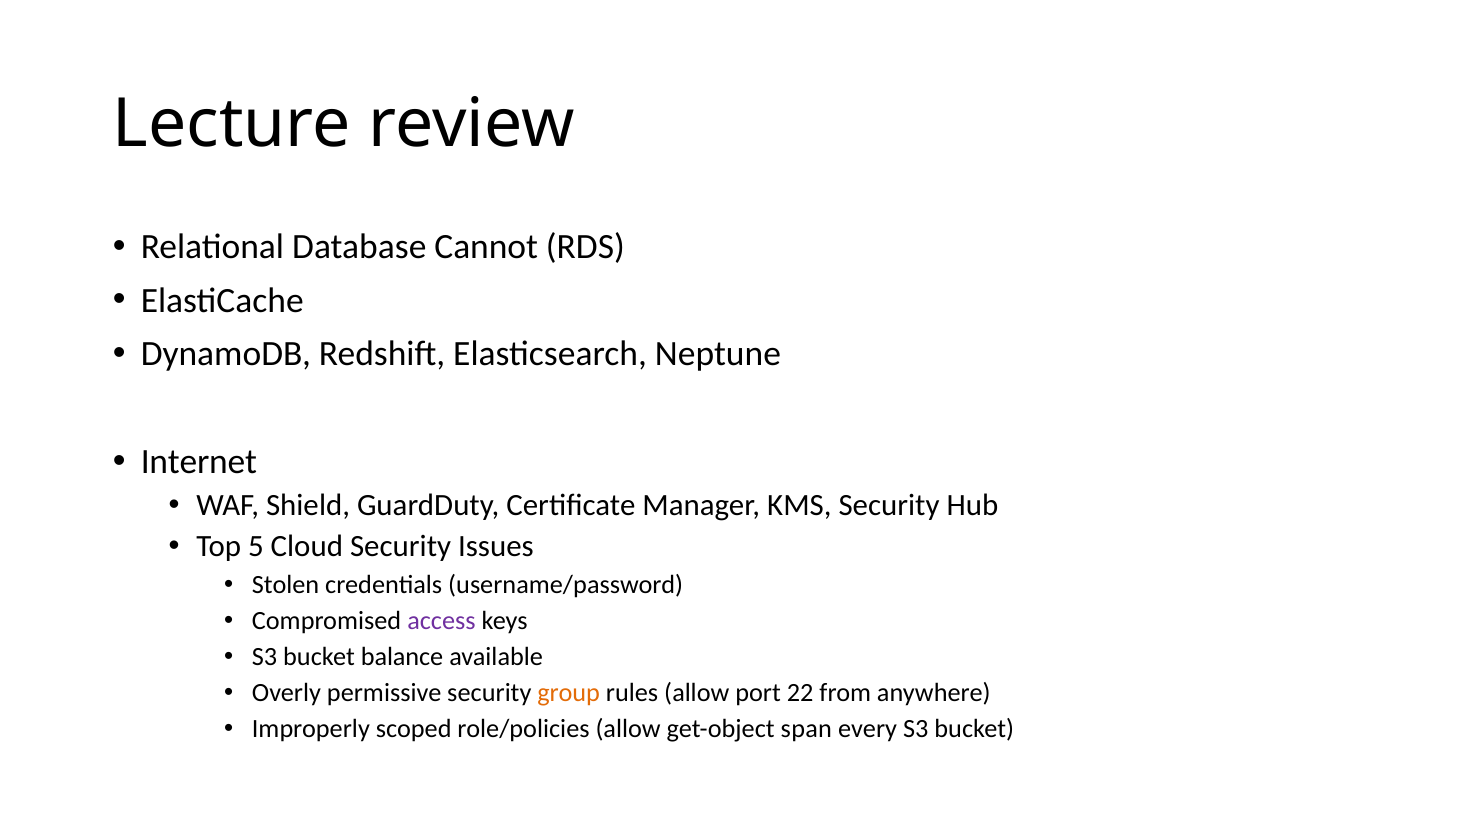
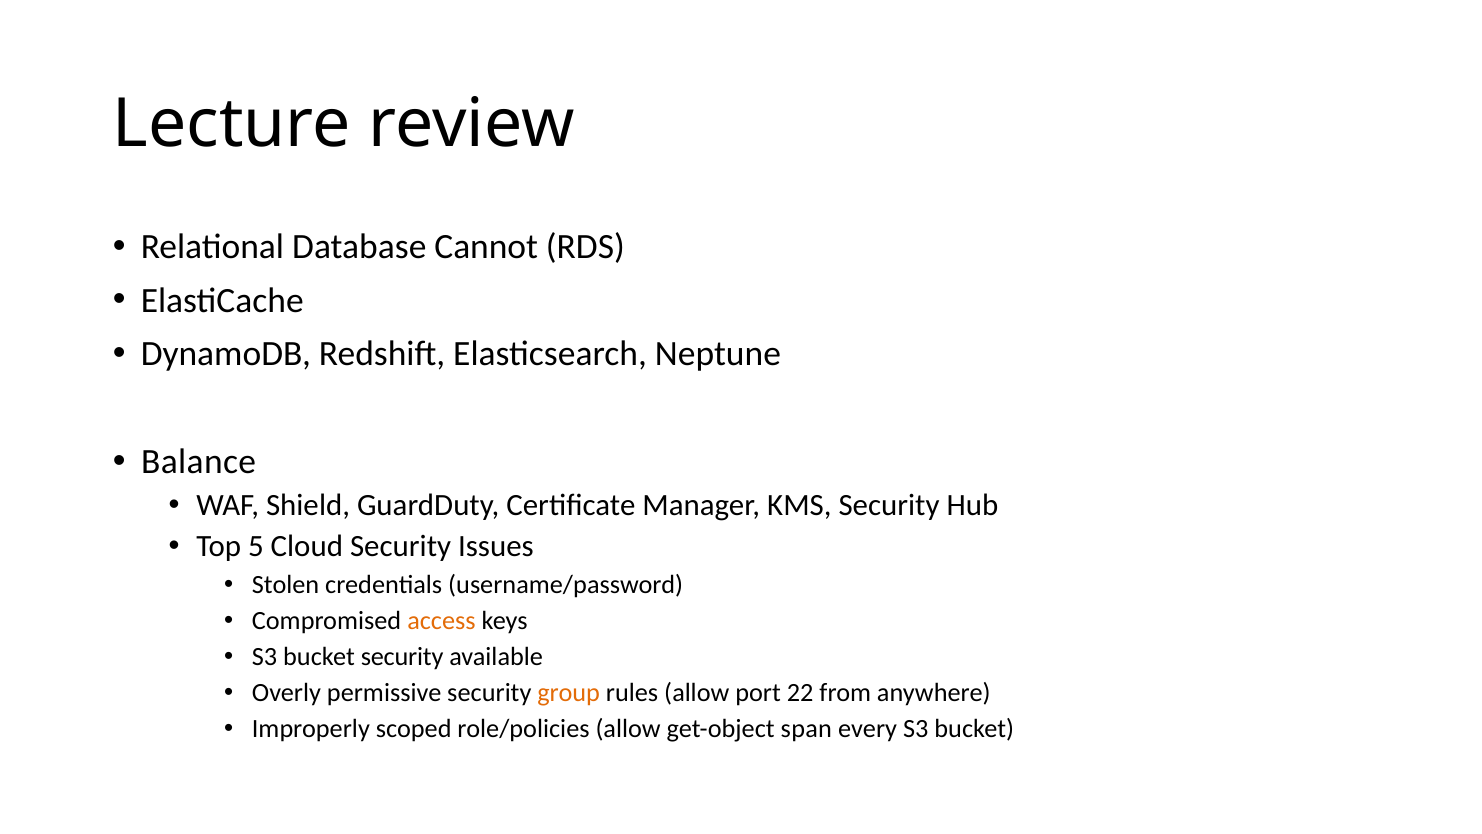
Internet: Internet -> Balance
access colour: purple -> orange
bucket balance: balance -> security
